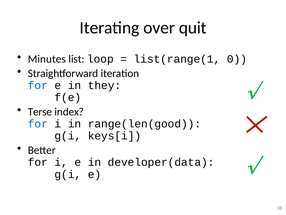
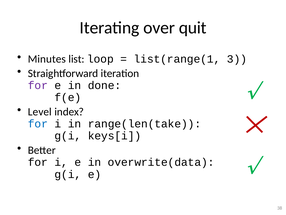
0: 0 -> 3
for at (38, 85) colour: blue -> purple
they: they -> done
Terse: Terse -> Level
range(len(good: range(len(good -> range(len(take
developer(data: developer(data -> overwrite(data
